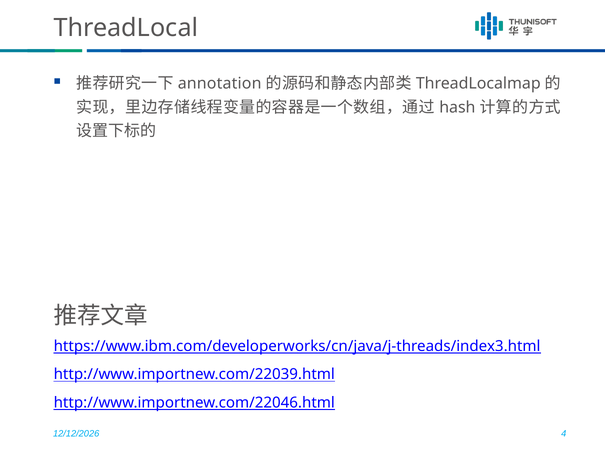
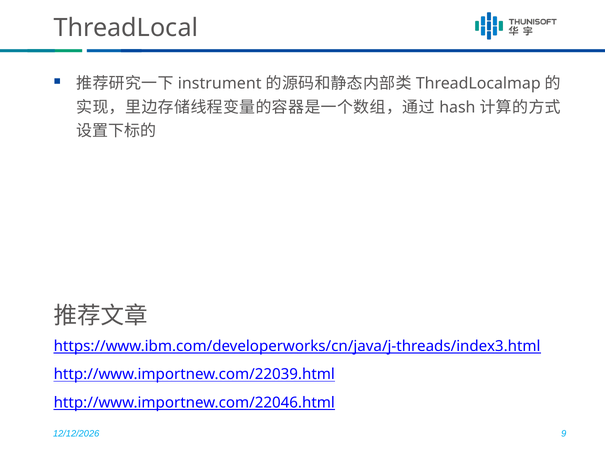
annotation: annotation -> instrument
4: 4 -> 9
